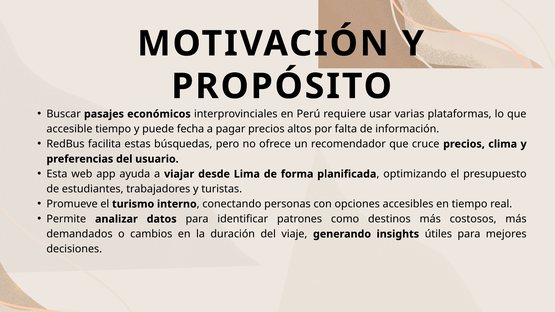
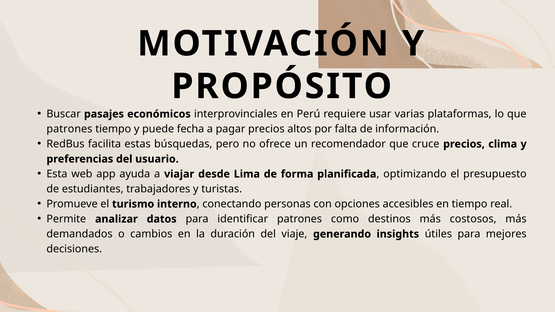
accesible at (69, 129): accesible -> patrones
